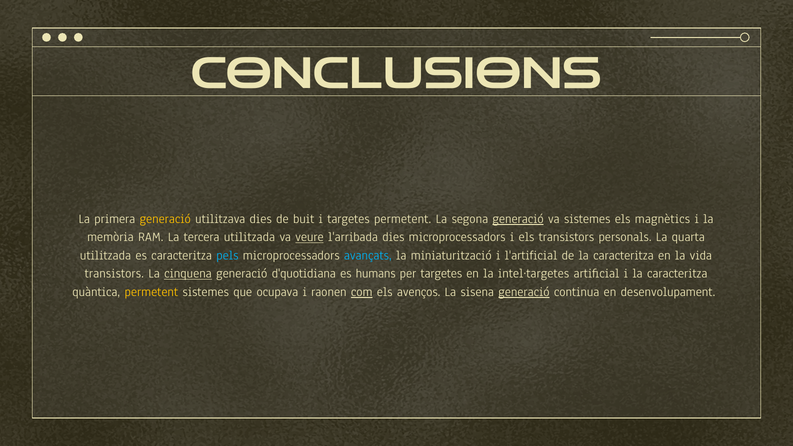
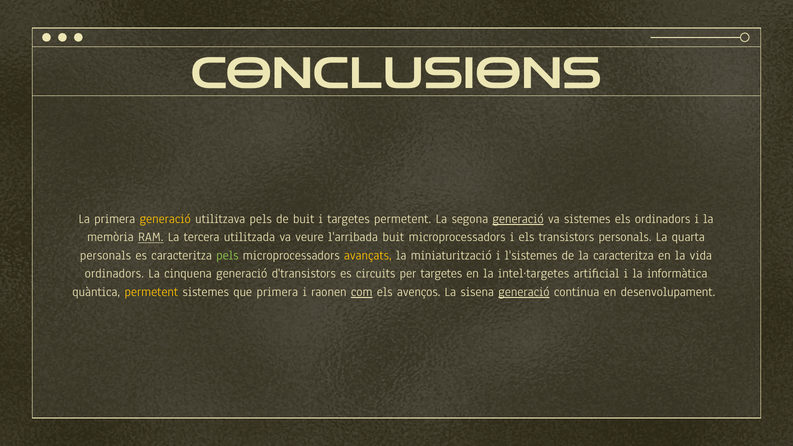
utilitzava dies: dies -> pels
els magnètics: magnètics -> ordinadors
RAM underline: none -> present
veure underline: present -> none
l'arribada dies: dies -> buit
utilitzada at (105, 255): utilitzada -> personals
pels at (227, 255) colour: light blue -> light green
avançats colour: light blue -> yellow
l'artificial: l'artificial -> l'sistemes
transistors at (114, 274): transistors -> ordinadors
cinquena underline: present -> none
d'quotidiana: d'quotidiana -> d'transistors
humans: humans -> circuits
i la caracteritza: caracteritza -> informàtica
que ocupava: ocupava -> primera
